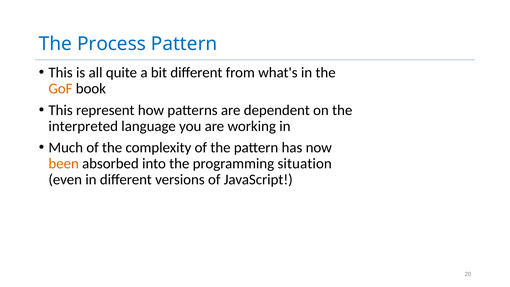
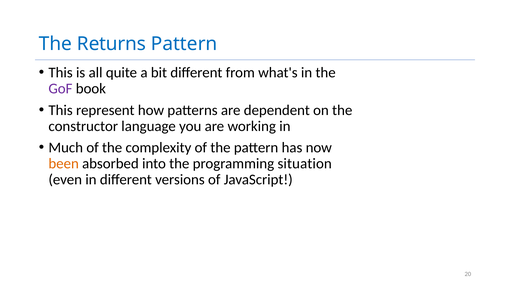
Process: Process -> Returns
GoF colour: orange -> purple
interpreted: interpreted -> constructor
